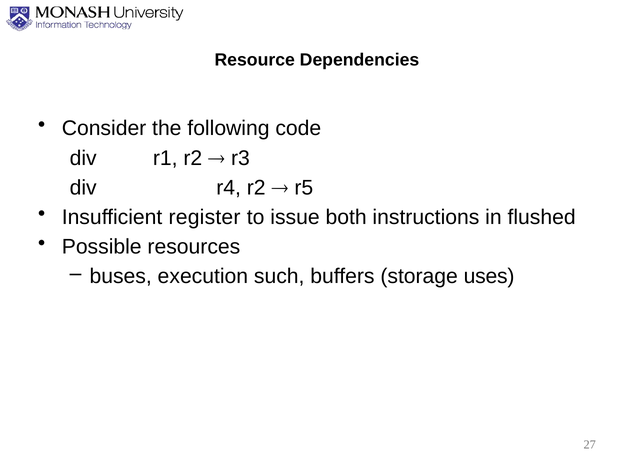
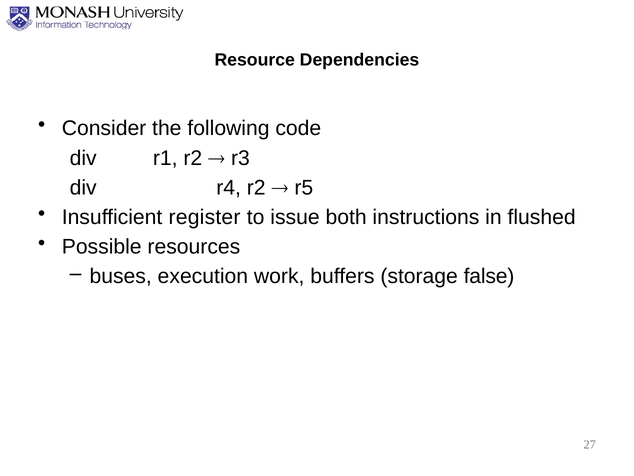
such: such -> work
uses: uses -> false
